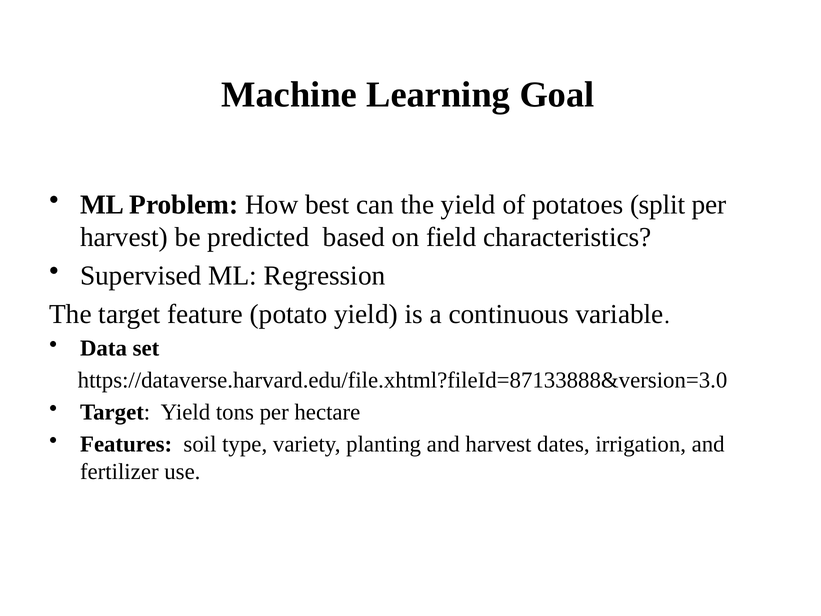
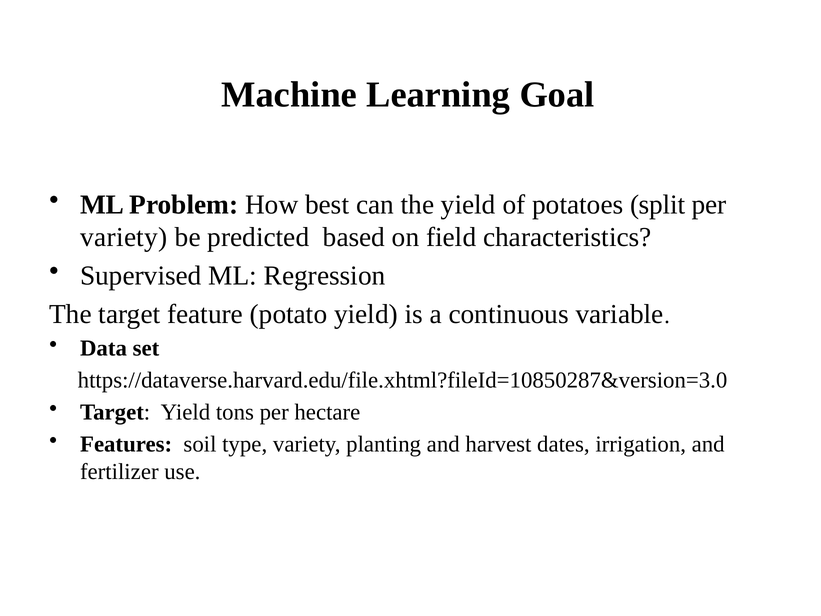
harvest at (124, 237): harvest -> variety
https://dataverse.harvard.edu/file.xhtml?fileId=87133888&version=3.0: https://dataverse.harvard.edu/file.xhtml?fileId=87133888&version=3.0 -> https://dataverse.harvard.edu/file.xhtml?fileId=10850287&version=3.0
